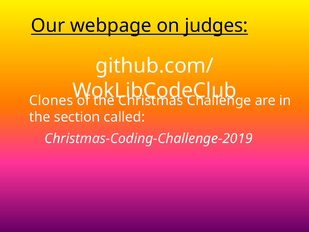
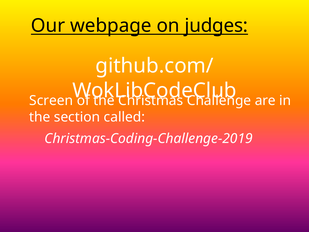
Clones: Clones -> Screen
